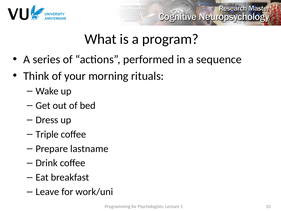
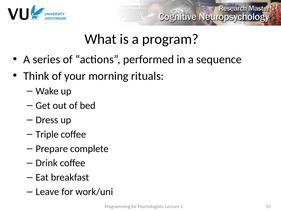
lastname: lastname -> complete
